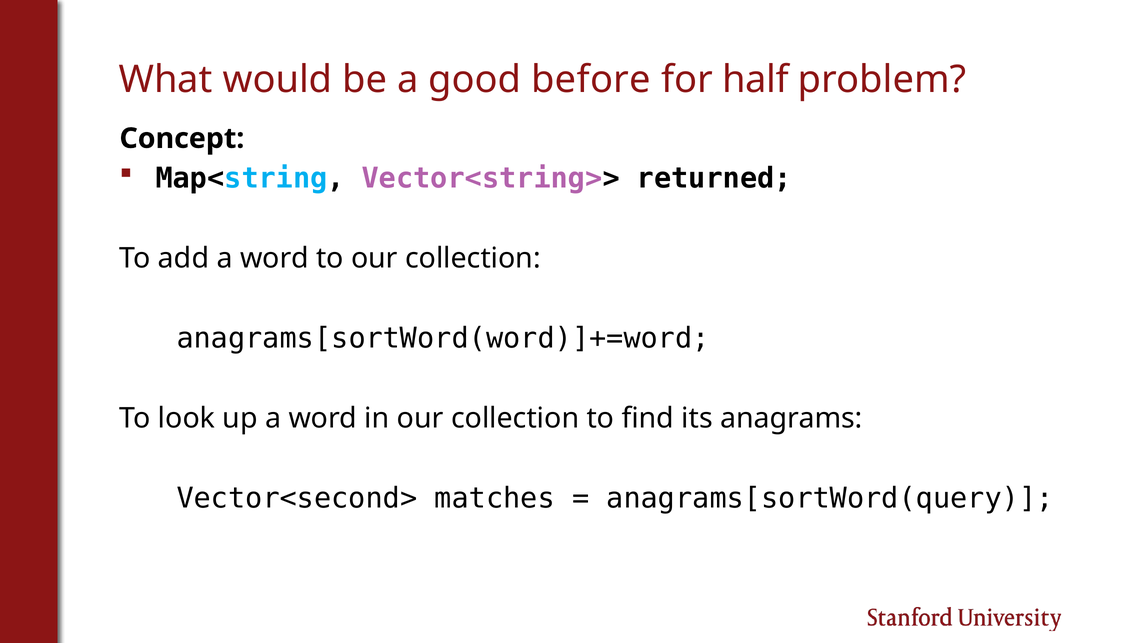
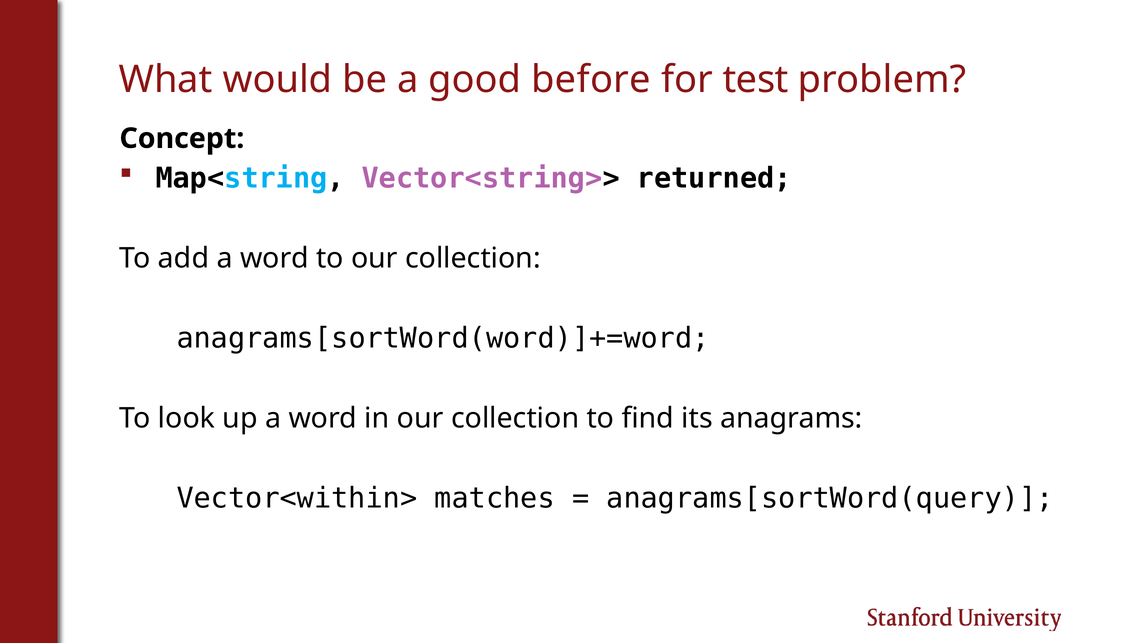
half: half -> test
Vector<second>: Vector<second> -> Vector<within>
